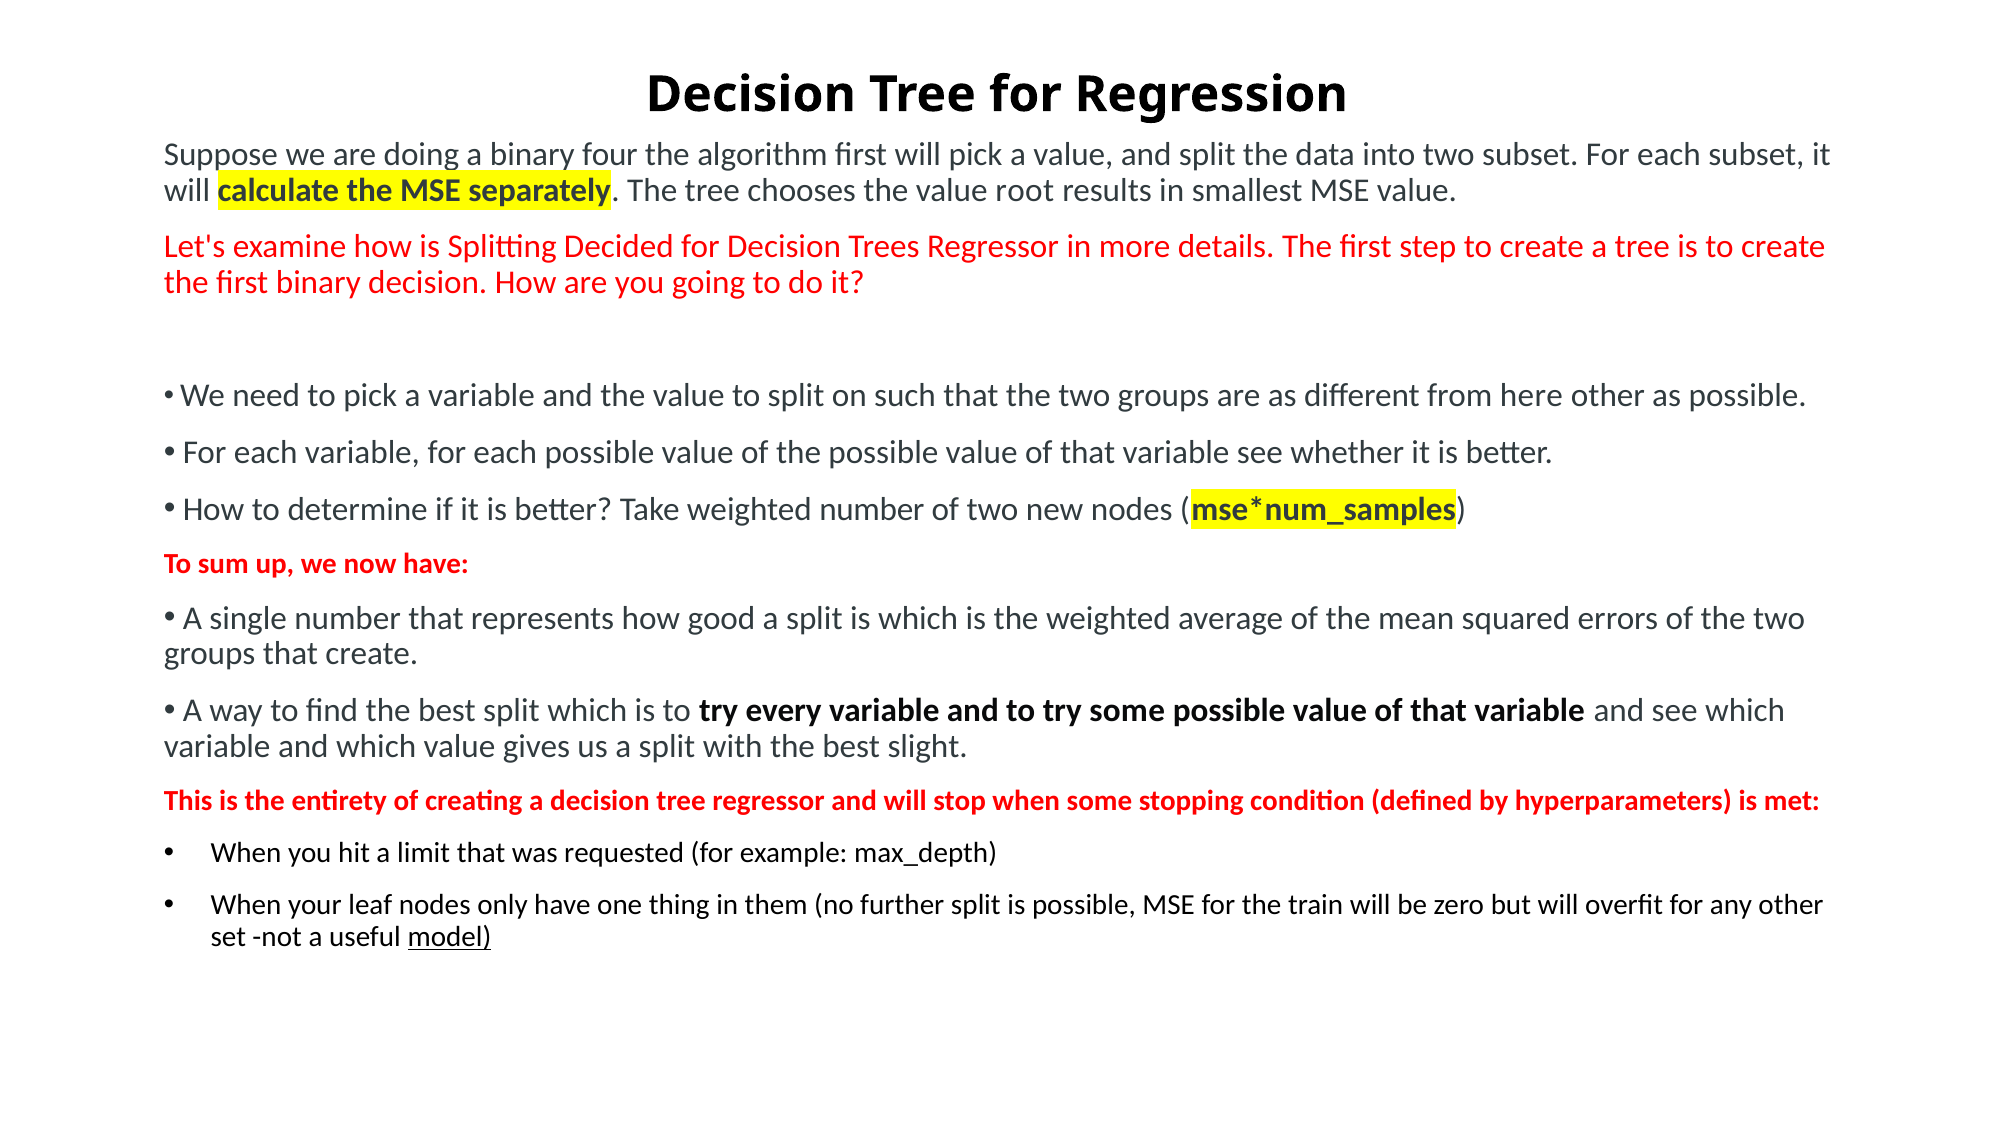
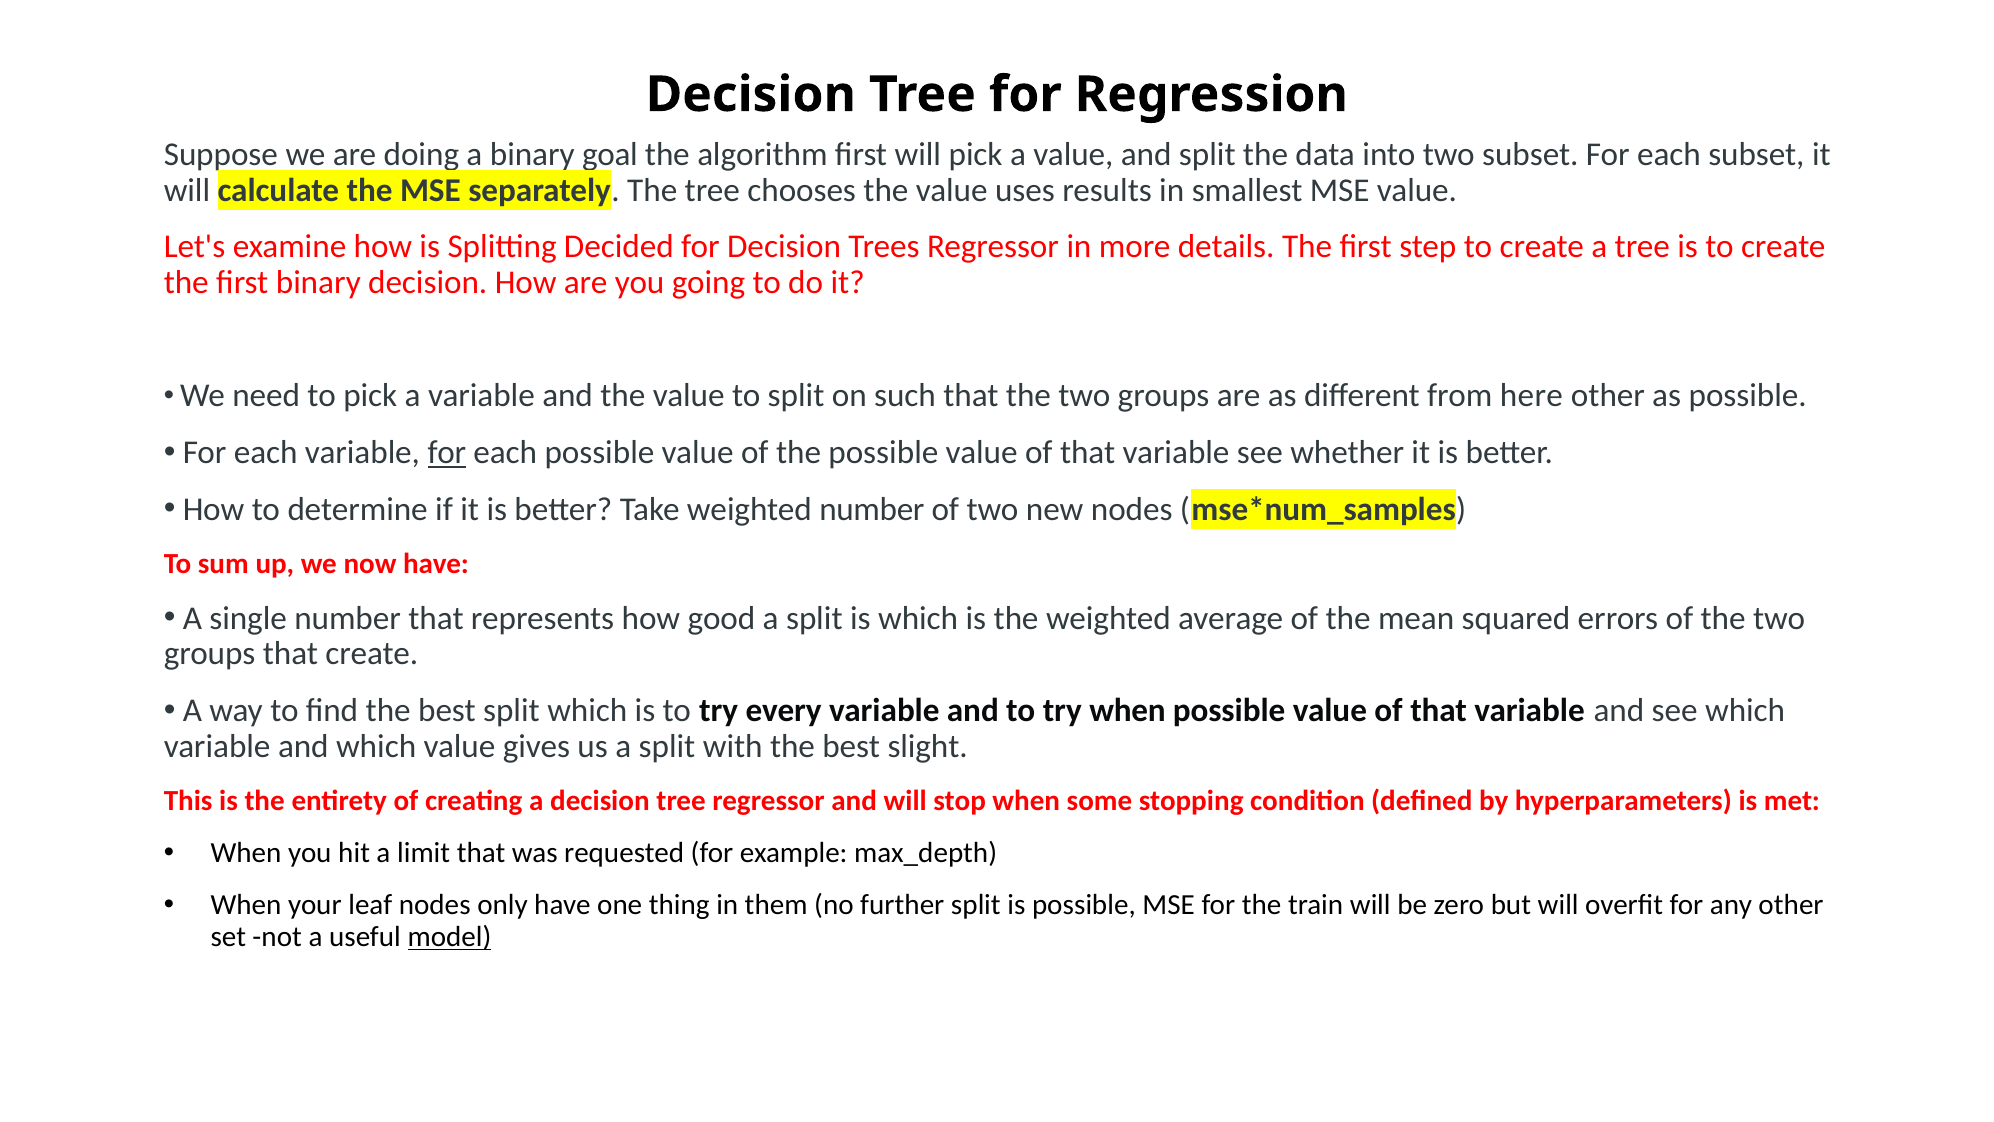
four: four -> goal
root: root -> uses
for at (447, 452) underline: none -> present
try some: some -> when
